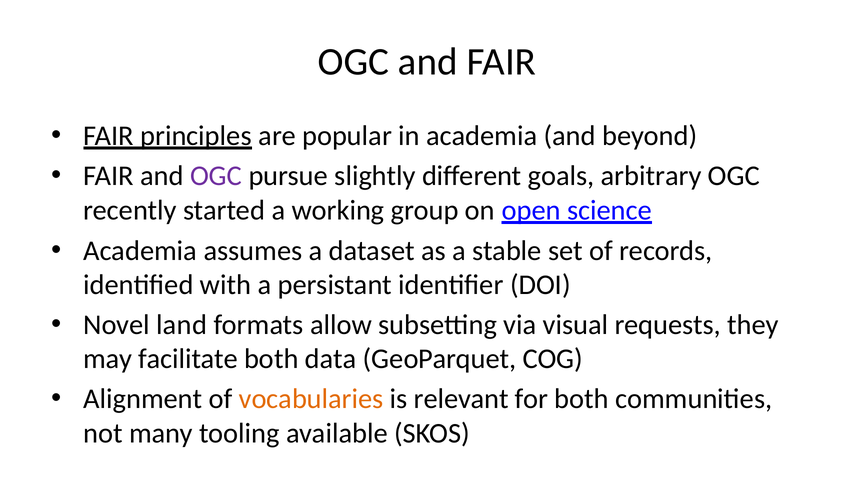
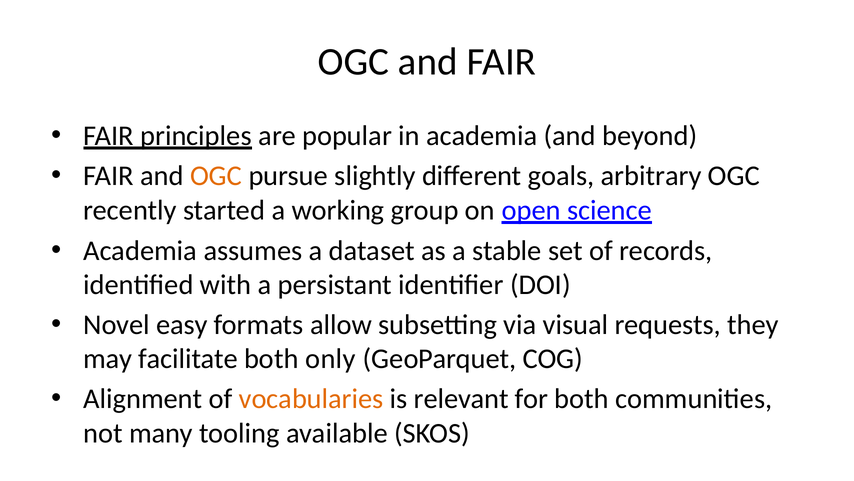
OGC at (216, 176) colour: purple -> orange
land: land -> easy
data: data -> only
